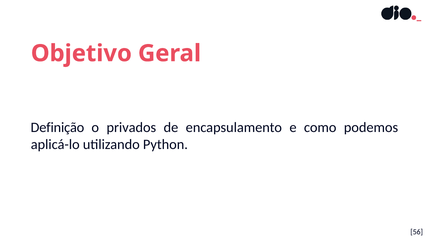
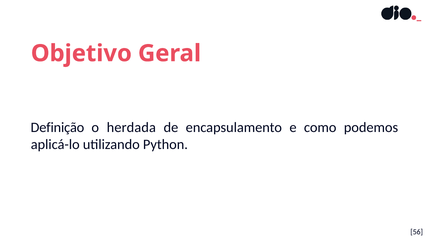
privados: privados -> herdada
